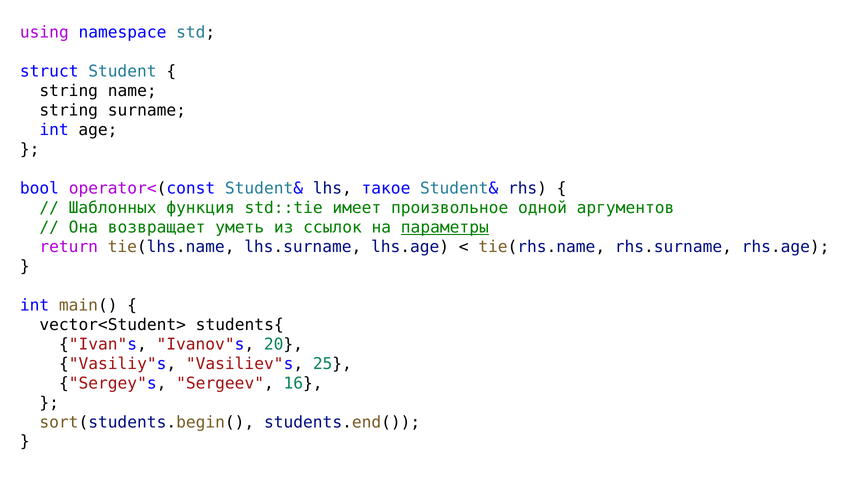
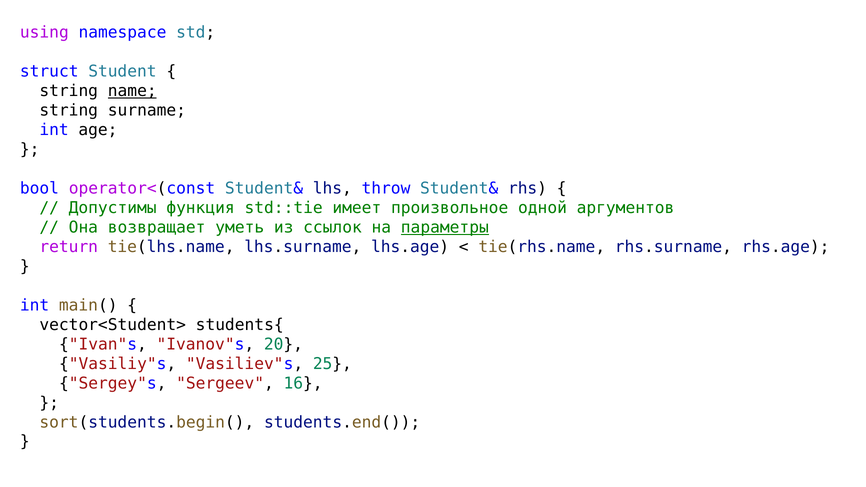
name underline: none -> present
такое: такое -> throw
Шаблонных: Шаблонных -> Допустимы
